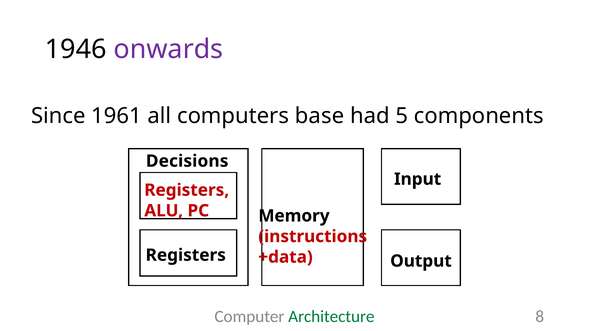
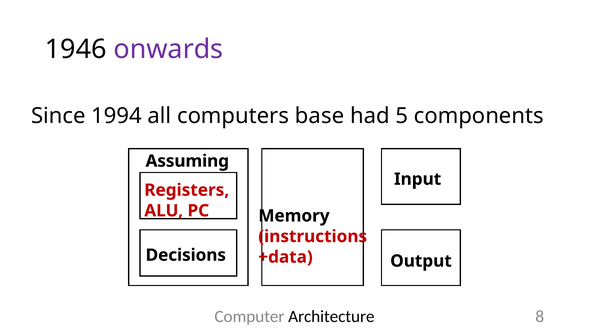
1961: 1961 -> 1994
Decisions: Decisions -> Assuming
Registers at (186, 255): Registers -> Decisions
Architecture colour: green -> black
